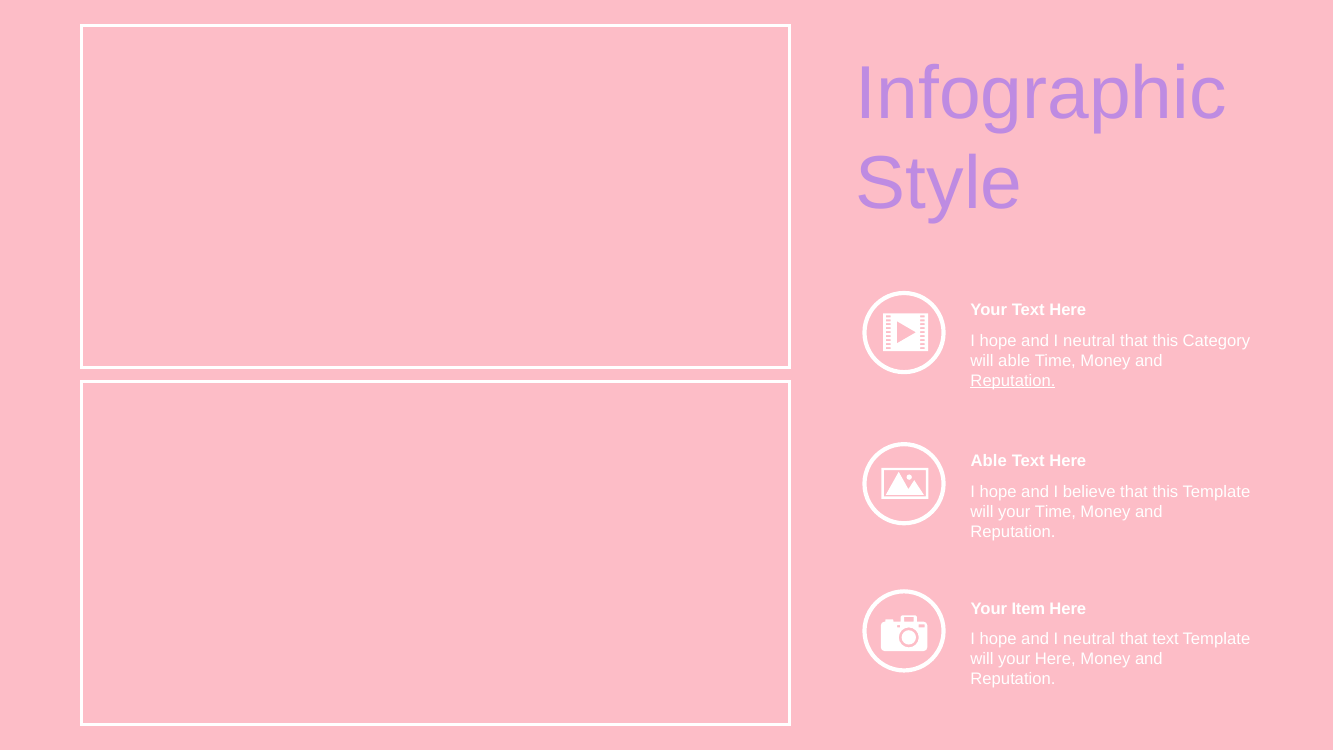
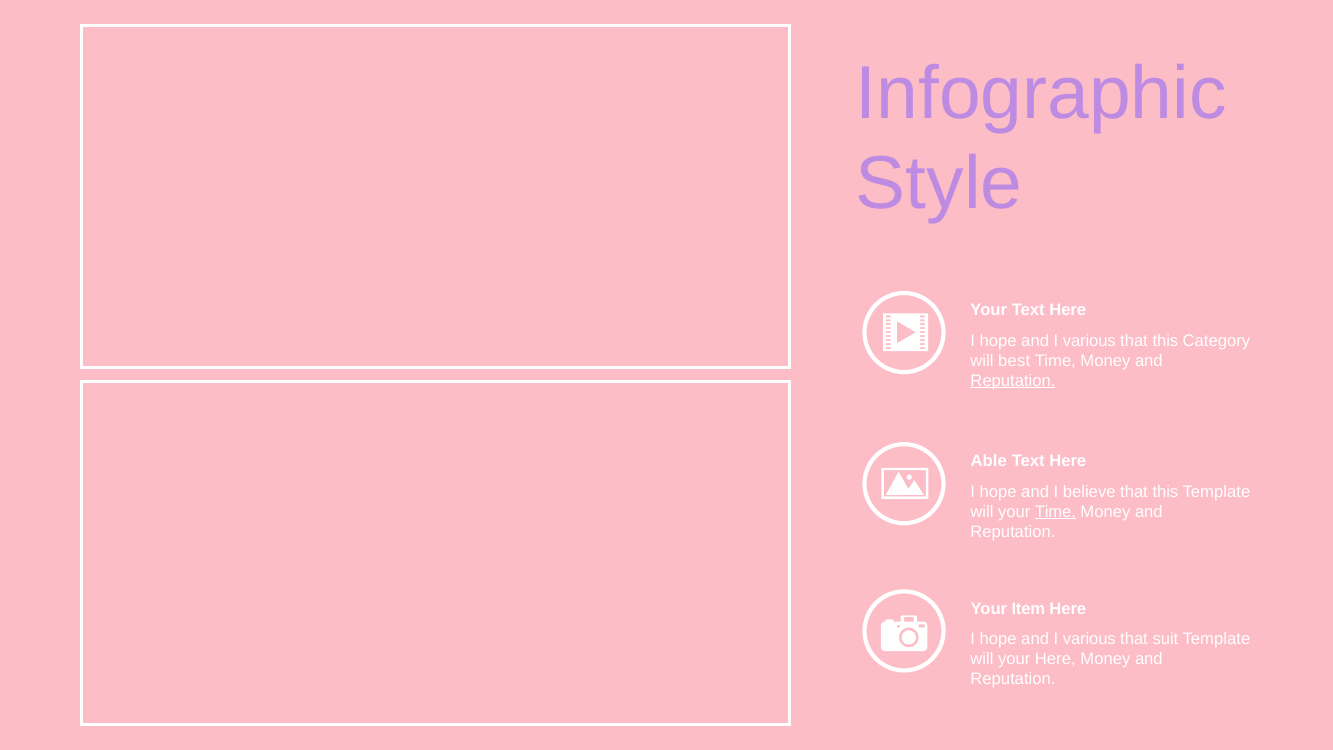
neutral at (1089, 340): neutral -> various
will able: able -> best
Time at (1055, 512) underline: none -> present
neutral at (1089, 639): neutral -> various
that text: text -> suit
